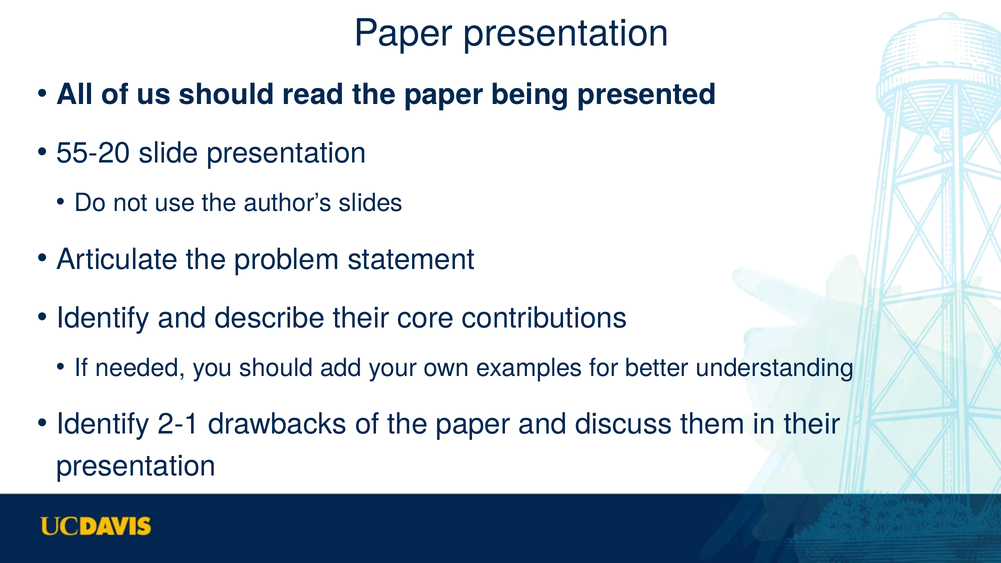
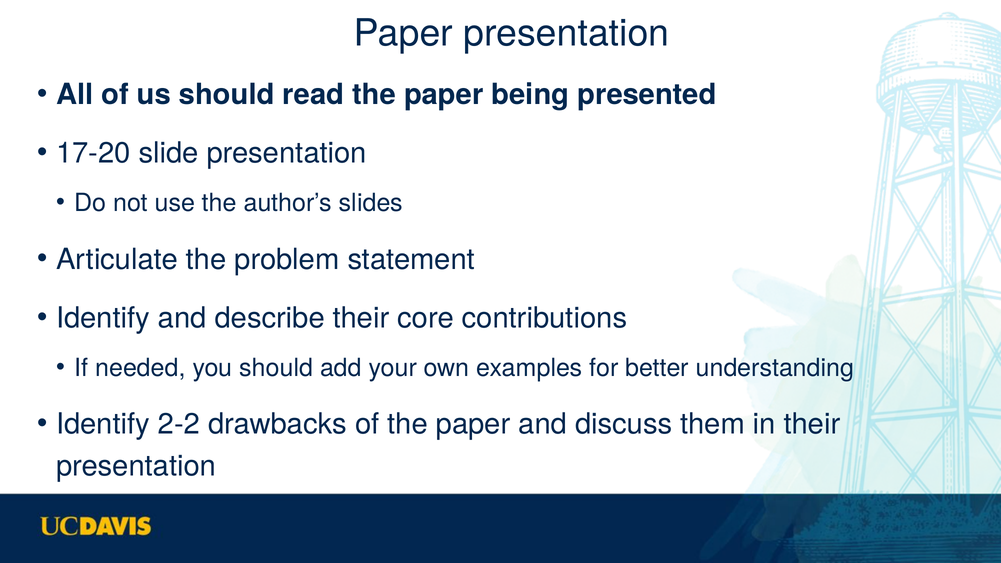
55-20: 55-20 -> 17-20
2-1: 2-1 -> 2-2
